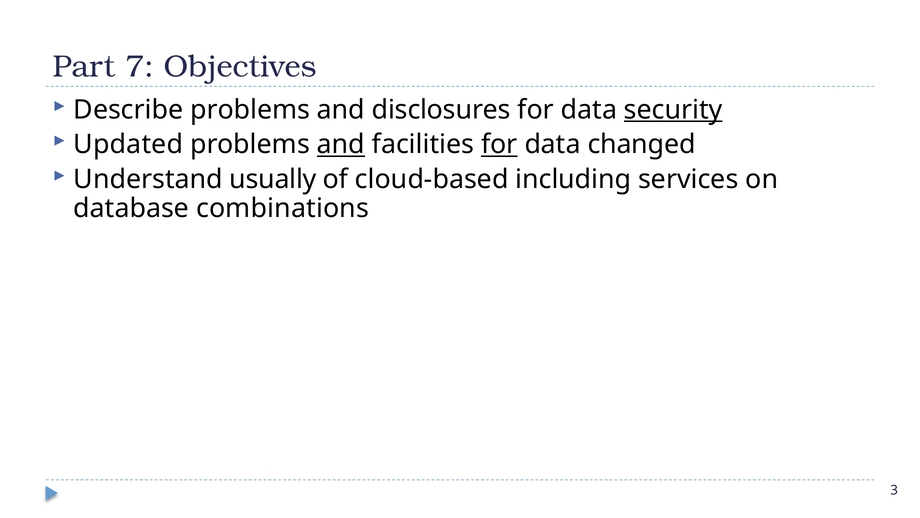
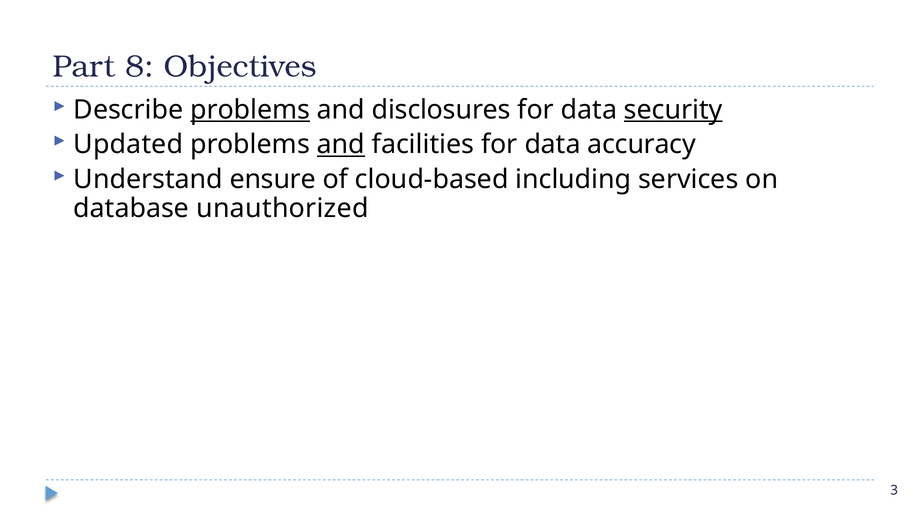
7: 7 -> 8
problems at (250, 110) underline: none -> present
for at (499, 144) underline: present -> none
changed: changed -> accuracy
usually: usually -> ensure
combinations: combinations -> unauthorized
